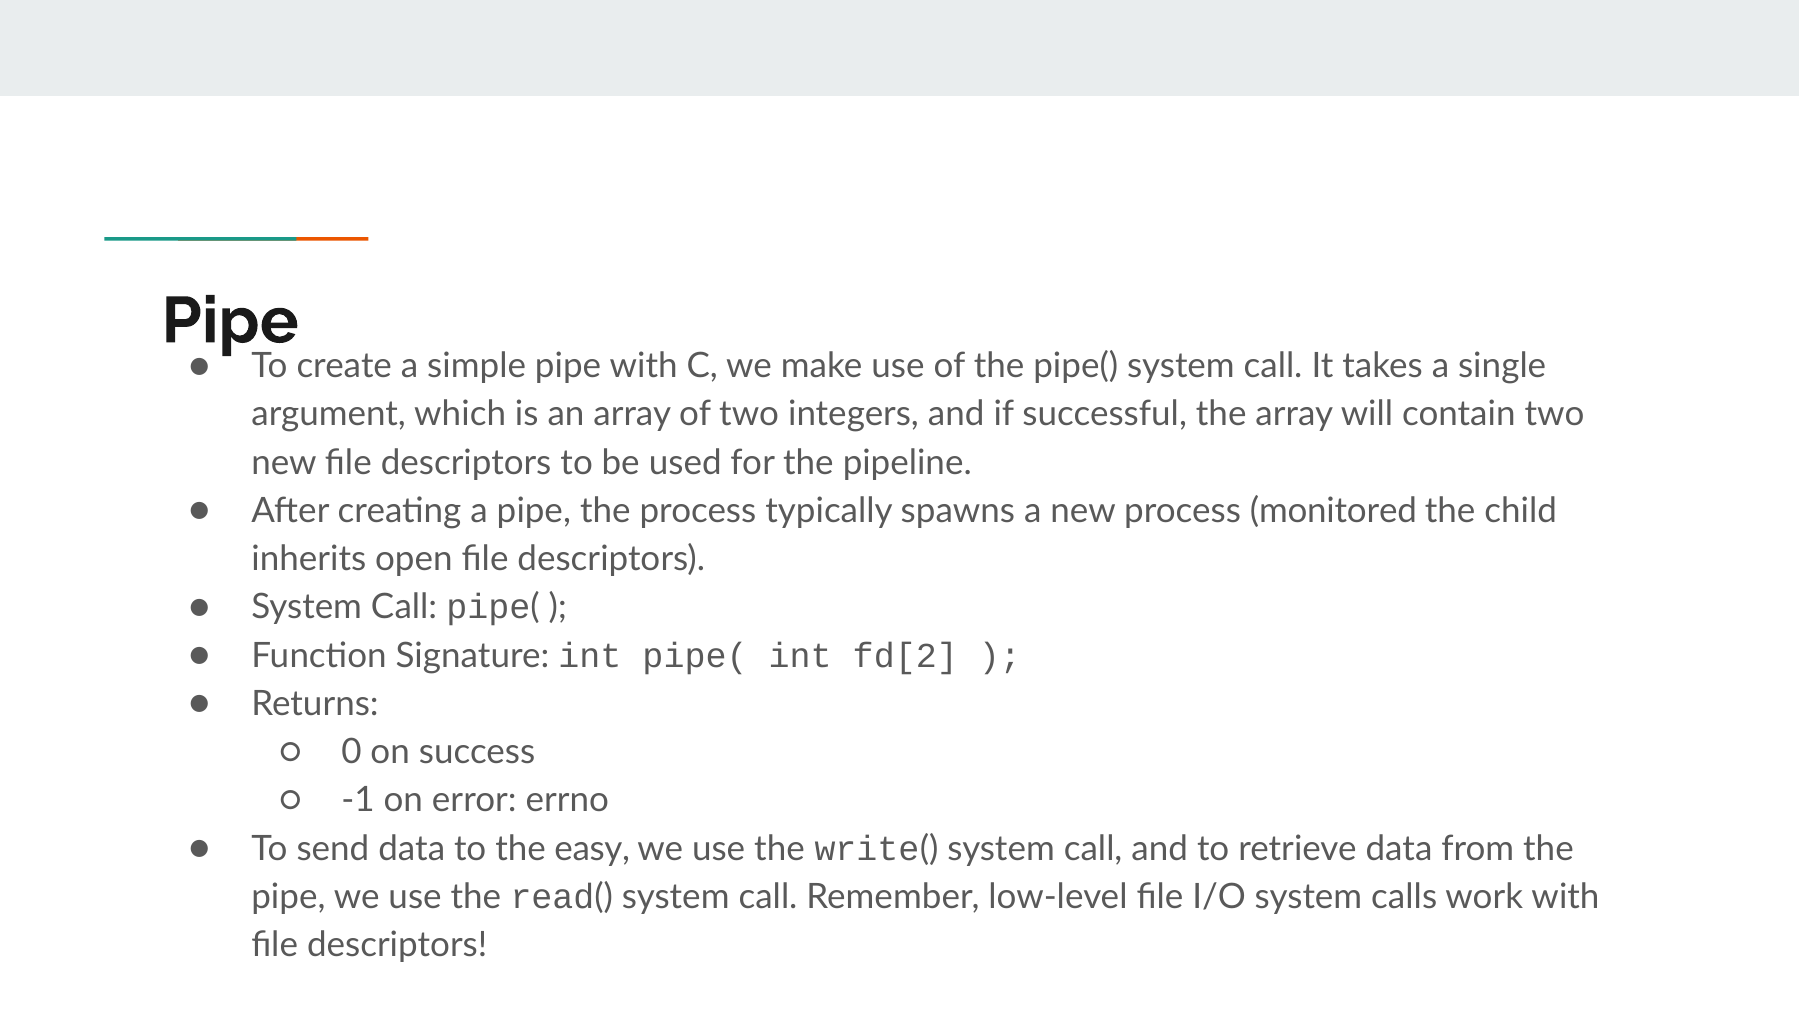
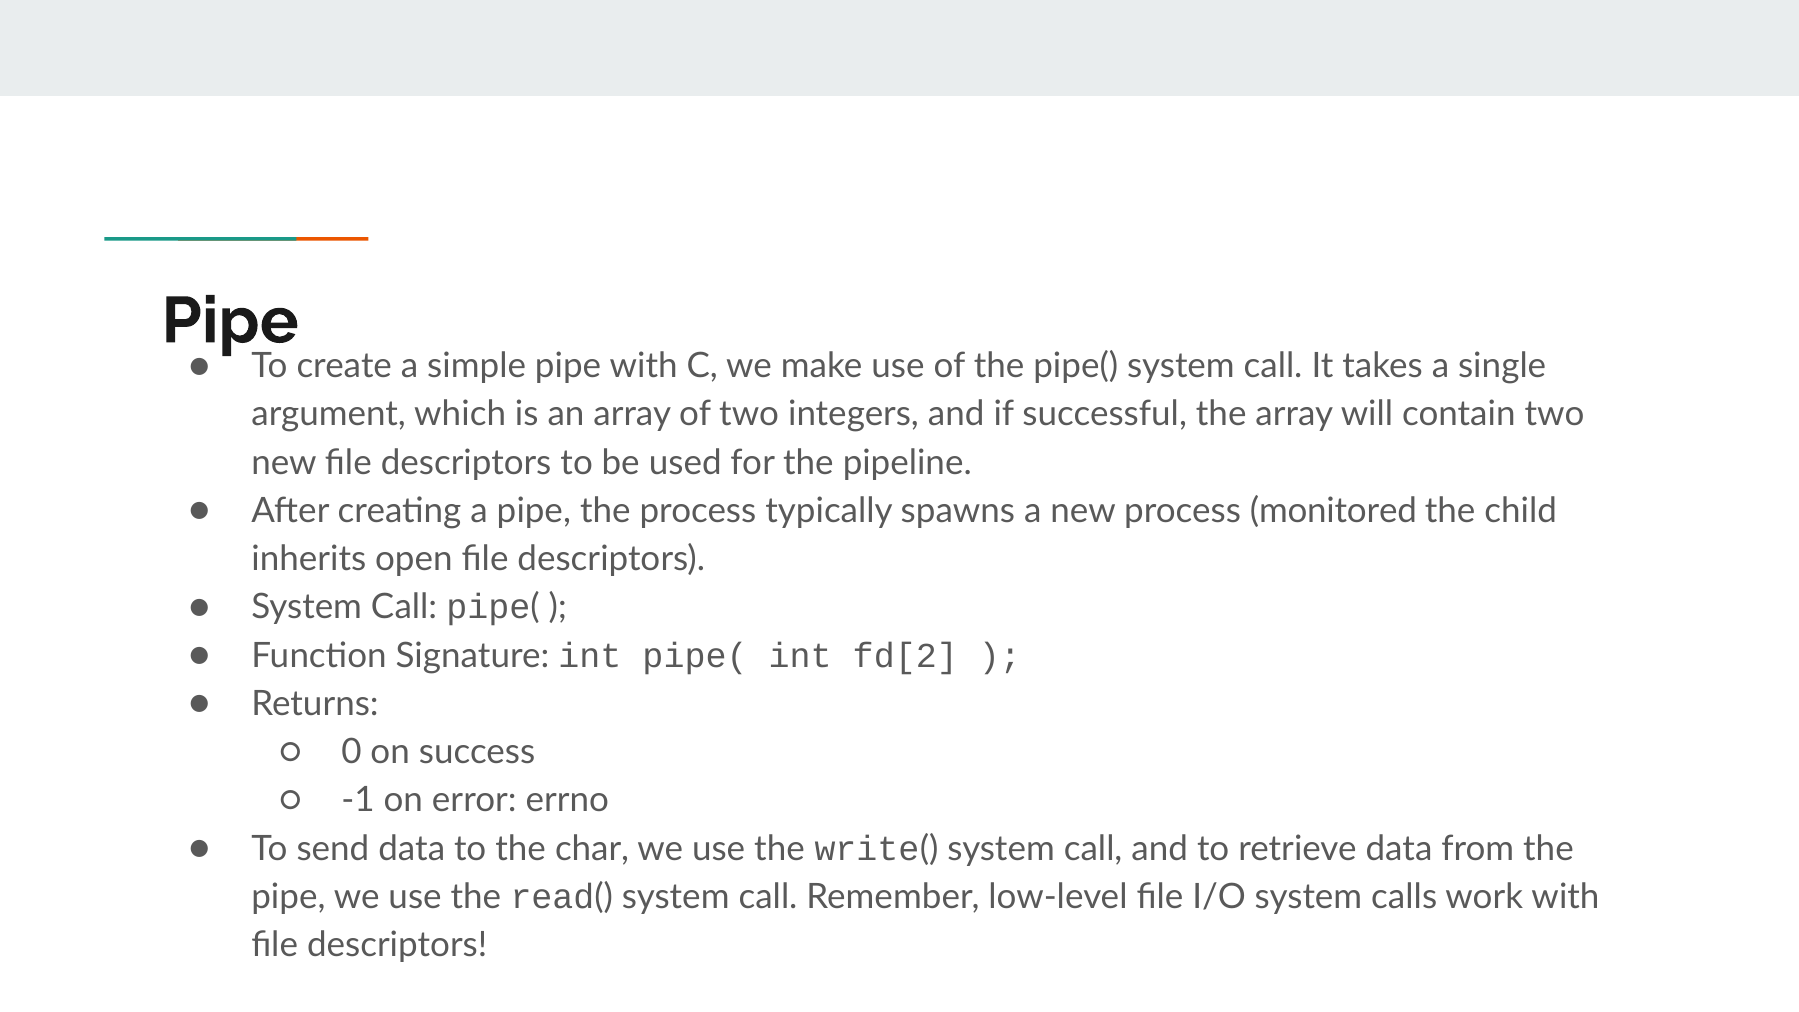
easy: easy -> char
